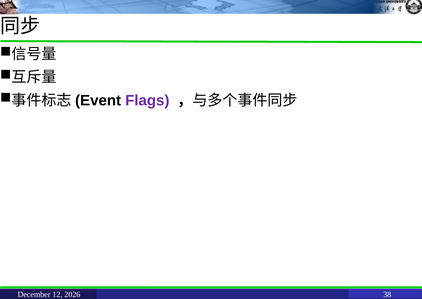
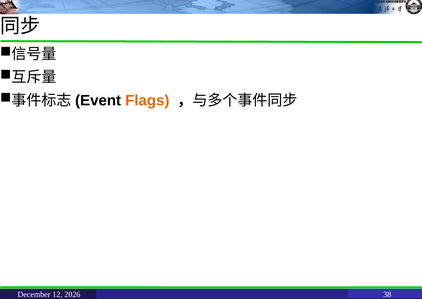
Flags colour: purple -> orange
